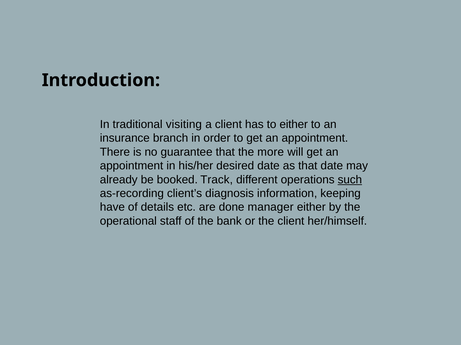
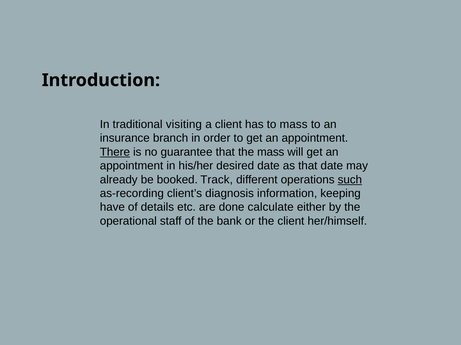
to either: either -> mass
There underline: none -> present
the more: more -> mass
manager: manager -> calculate
